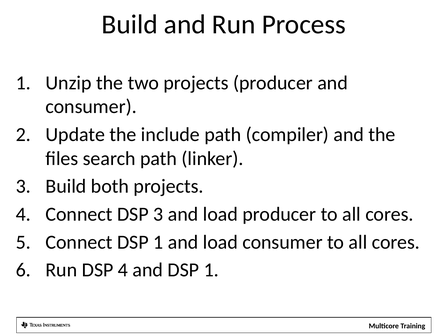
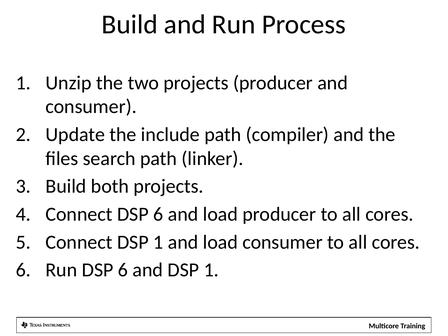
Connect DSP 3: 3 -> 6
Run DSP 4: 4 -> 6
